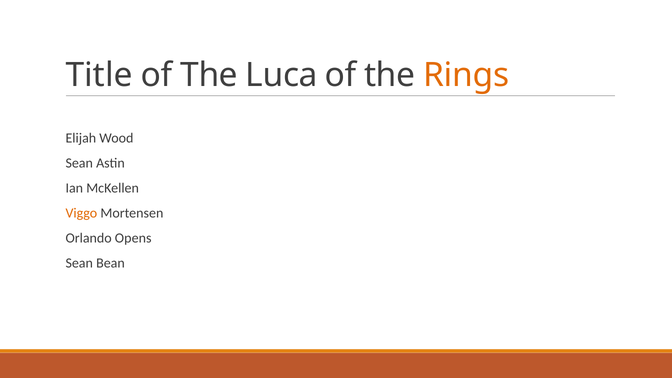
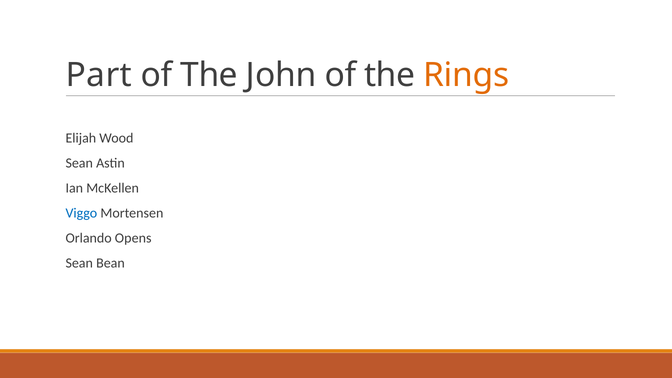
Title: Title -> Part
Luca: Luca -> John
Viggo colour: orange -> blue
